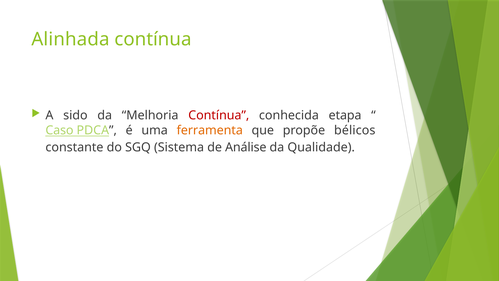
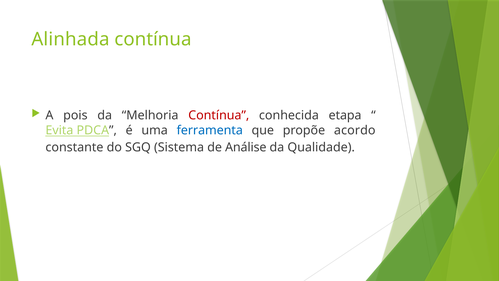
sido: sido -> pois
Caso: Caso -> Evita
ferramenta colour: orange -> blue
bélicos: bélicos -> acordo
